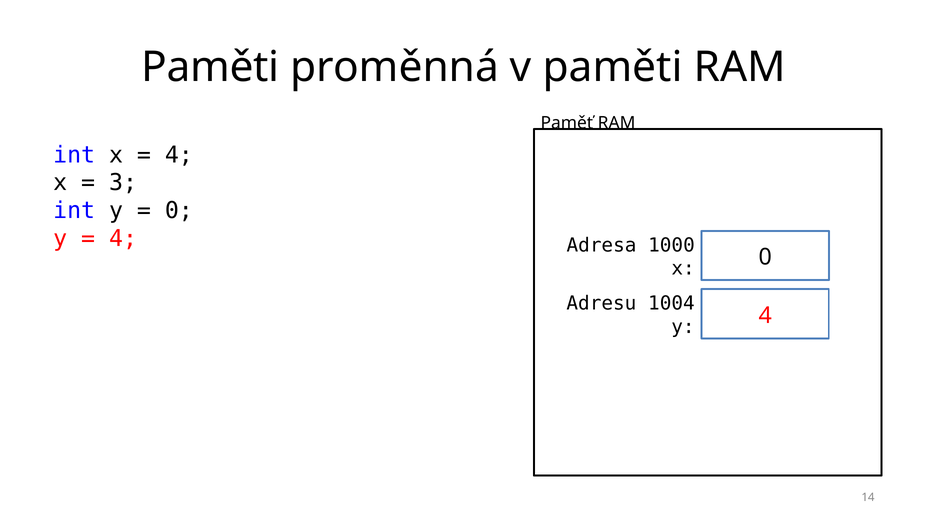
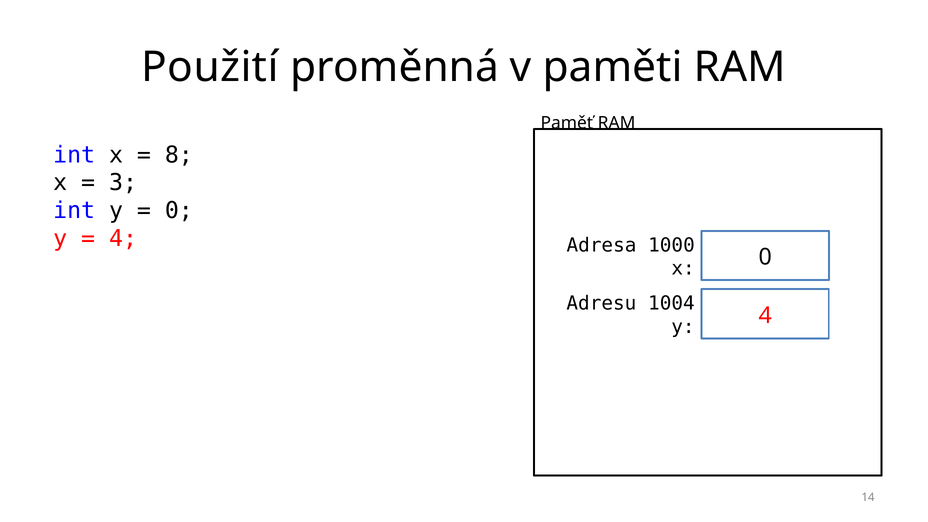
Paměti at (210, 67): Paměti -> Použití
4 at (179, 155): 4 -> 8
